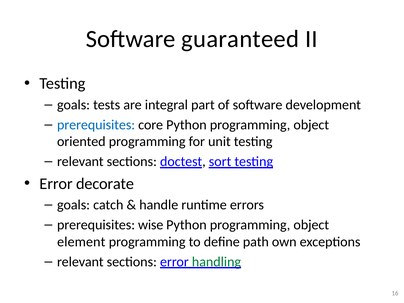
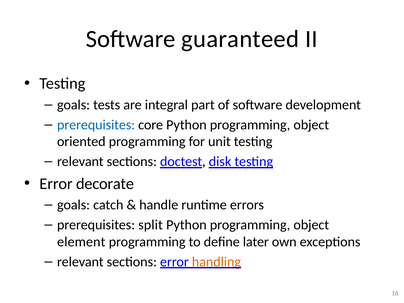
sort: sort -> disk
wise: wise -> split
path: path -> later
handling colour: green -> orange
